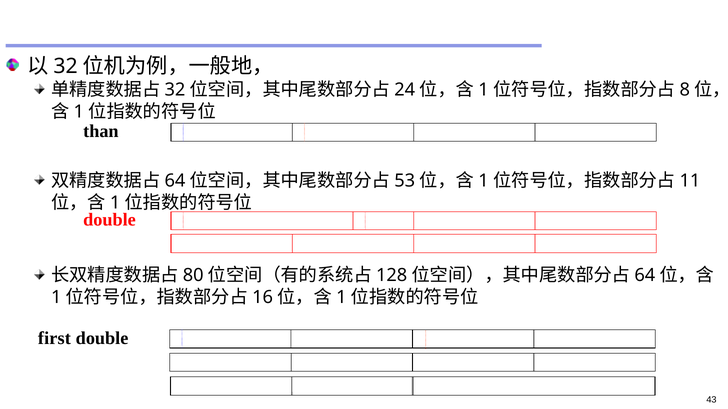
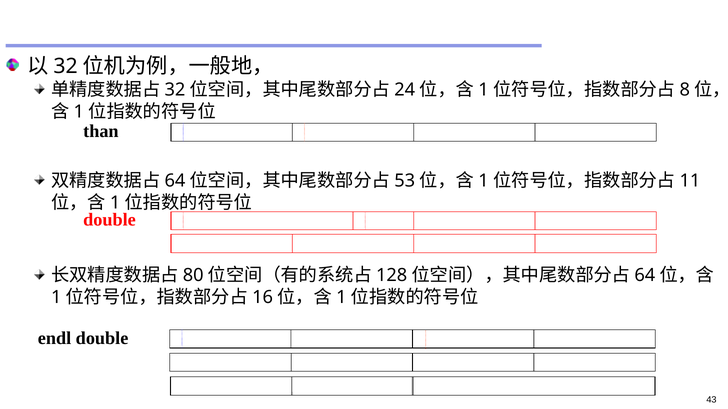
first: first -> endl
